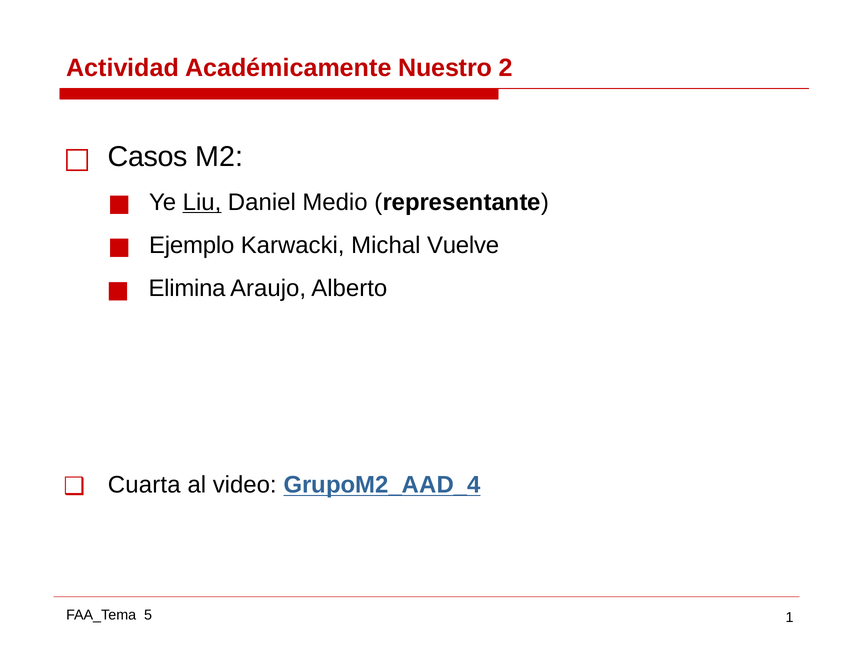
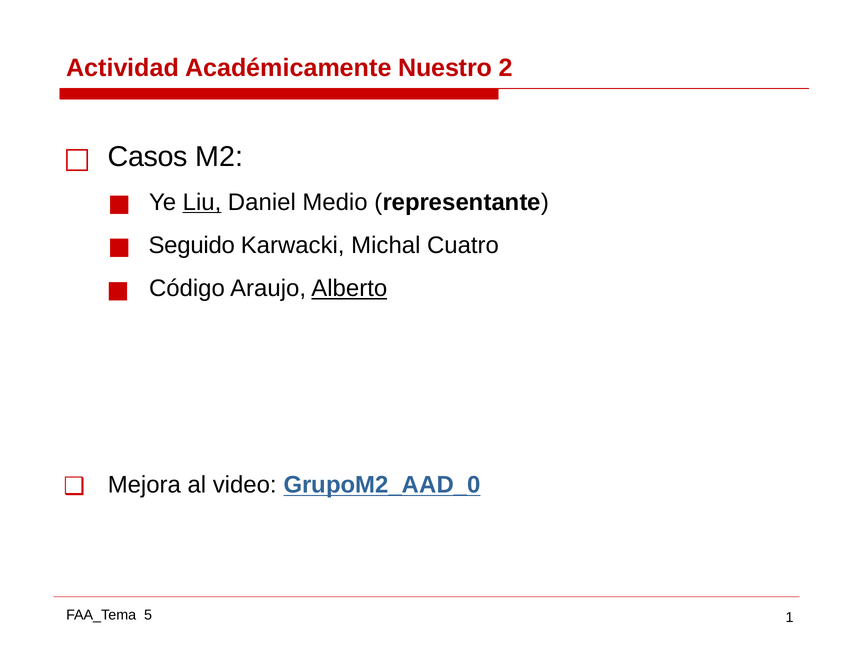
Ejemplo: Ejemplo -> Seguido
Vuelve: Vuelve -> Cuatro
Elimina: Elimina -> Código
Alberto underline: none -> present
Cuarta: Cuarta -> Mejora
GrupoM2_AAD_4: GrupoM2_AAD_4 -> GrupoM2_AAD_0
